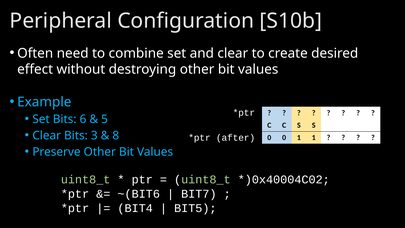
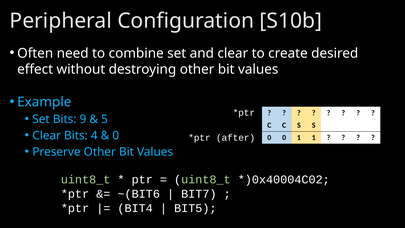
6: 6 -> 9
3: 3 -> 4
8 at (116, 136): 8 -> 0
